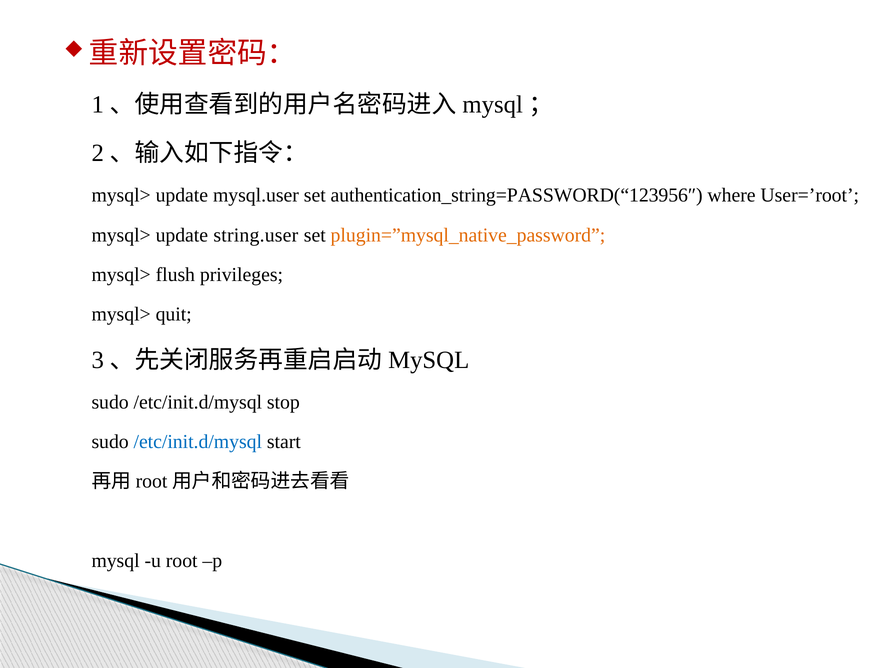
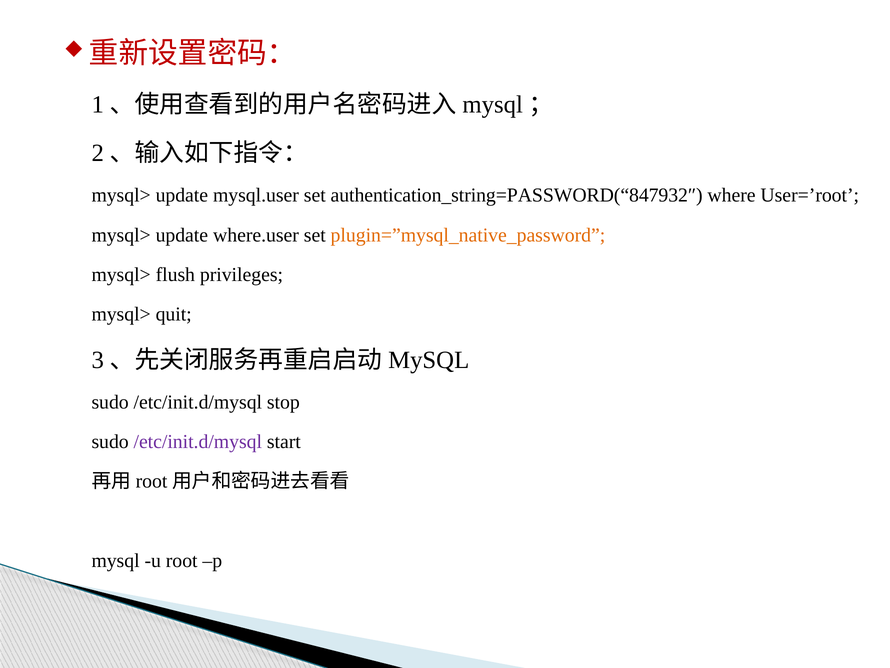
authentication_string=PASSWORD(“123956″: authentication_string=PASSWORD(“123956″ -> authentication_string=PASSWORD(“847932″
string.user: string.user -> where.user
/etc/init.d/mysql at (198, 441) colour: blue -> purple
